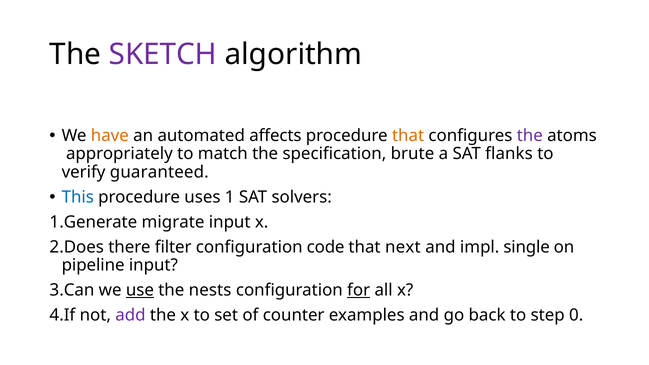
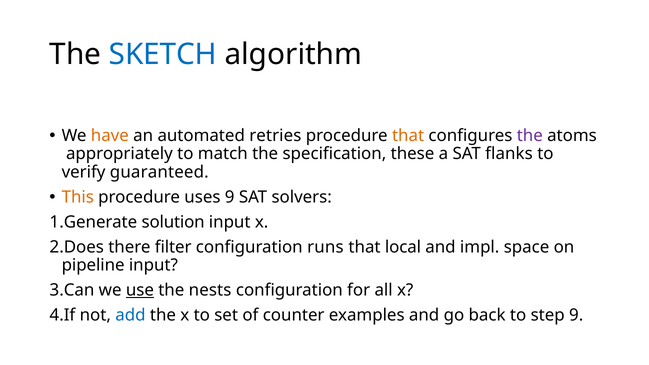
SKETCH colour: purple -> blue
affects: affects -> retries
brute: brute -> these
This colour: blue -> orange
uses 1: 1 -> 9
migrate: migrate -> solution
code: code -> runs
next: next -> local
single: single -> space
for underline: present -> none
add colour: purple -> blue
step 0: 0 -> 9
